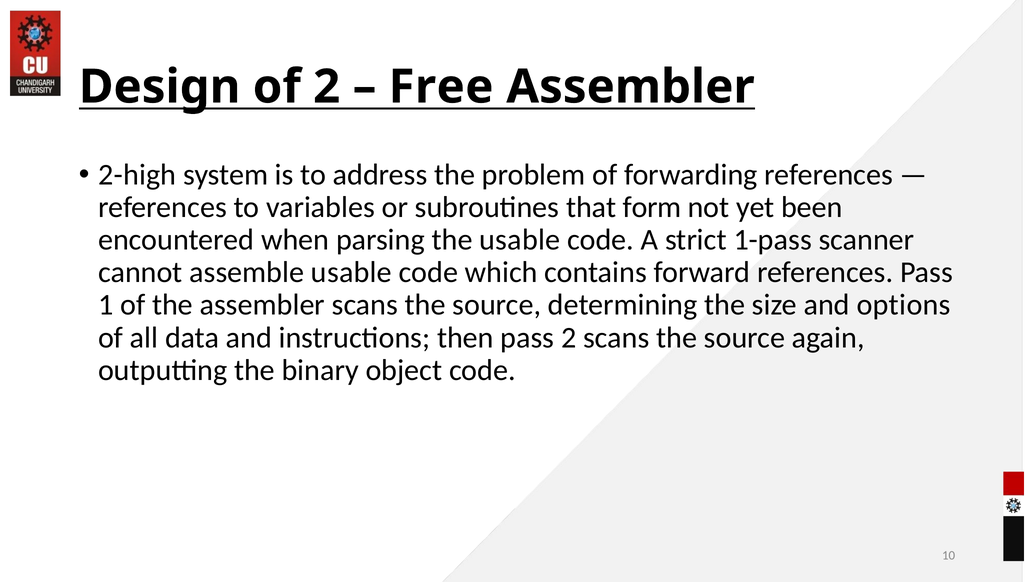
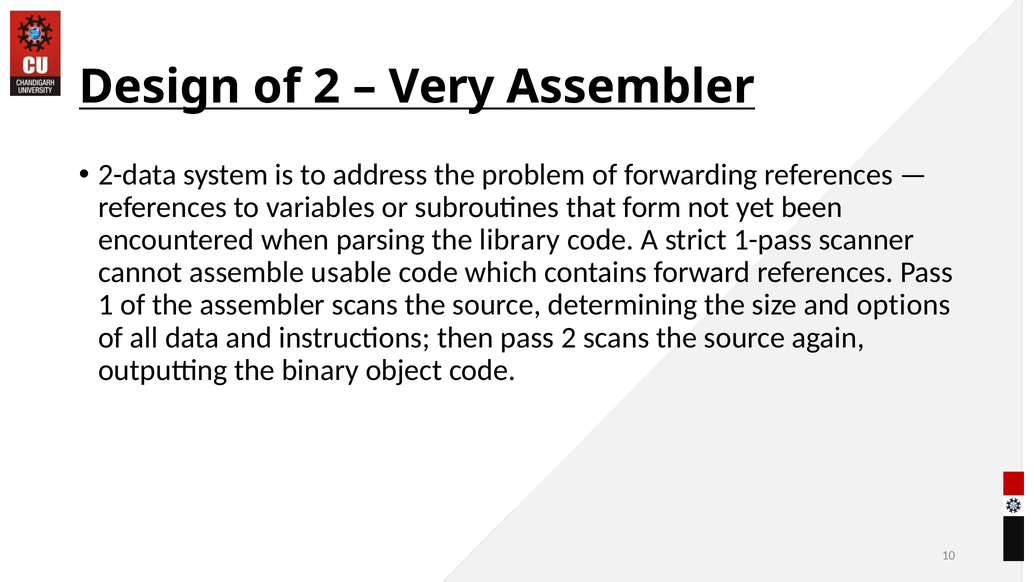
Free: Free -> Very
2-high: 2-high -> 2-data
the usable: usable -> library
